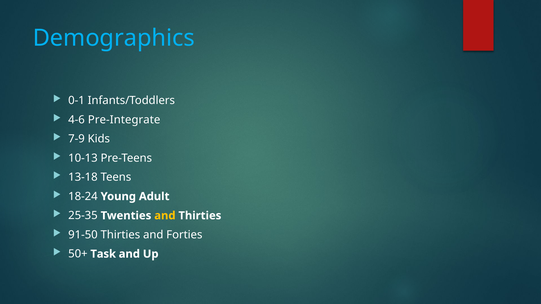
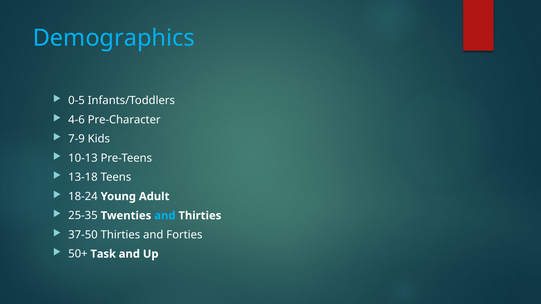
0-1: 0-1 -> 0-5
Pre-Integrate: Pre-Integrate -> Pre-Character
and at (165, 216) colour: yellow -> light blue
91-50: 91-50 -> 37-50
